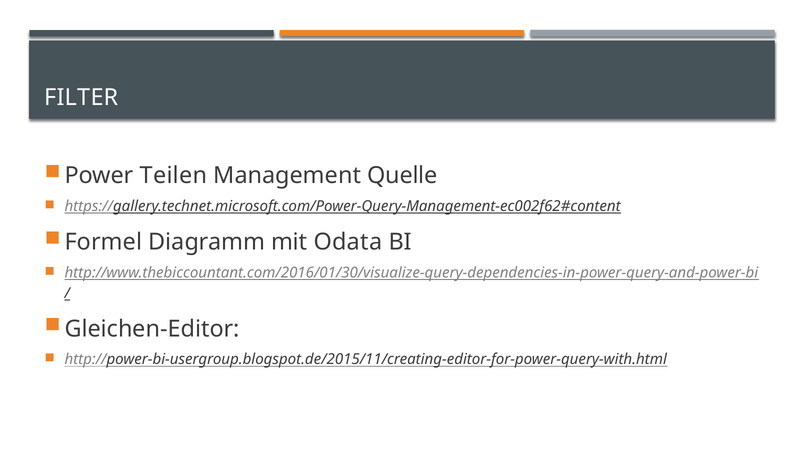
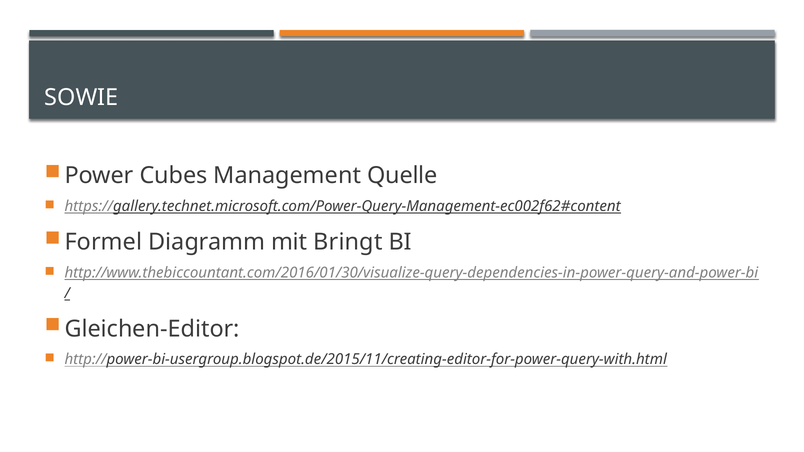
FILTER: FILTER -> SOWIE
Teilen: Teilen -> Cubes
Odata: Odata -> Bringt
